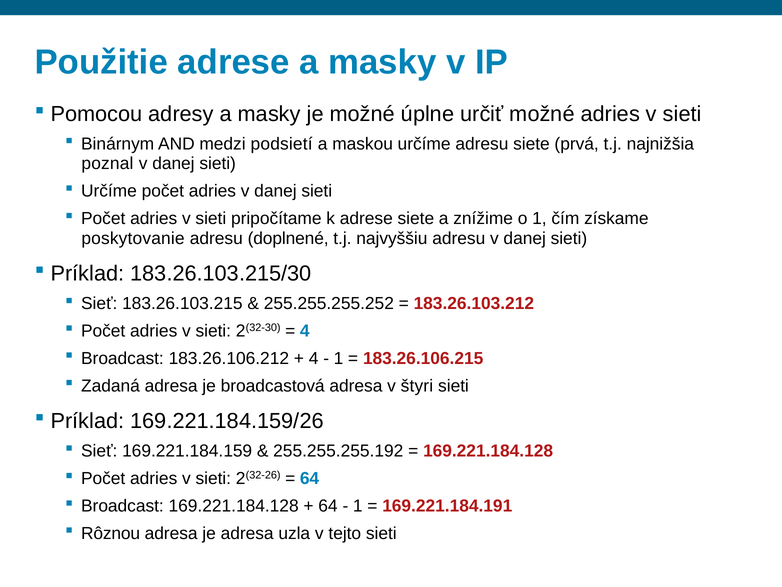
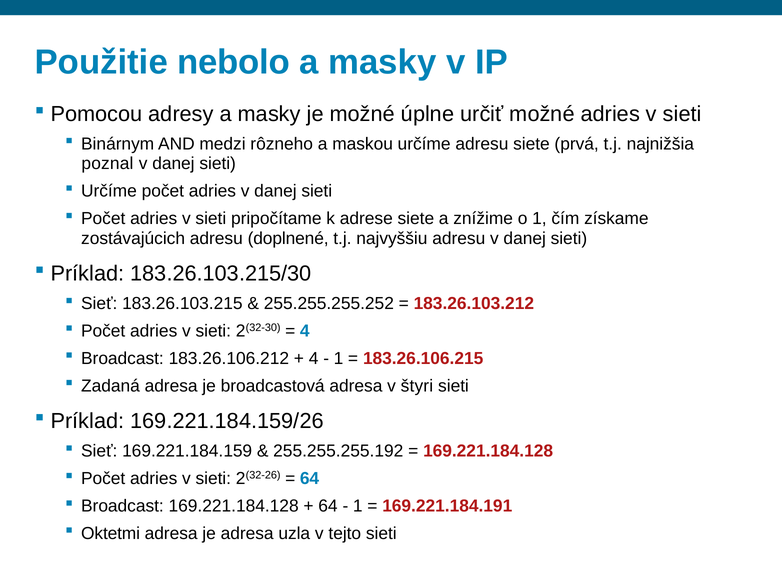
Použitie adrese: adrese -> nebolo
podsietí: podsietí -> rôzneho
poskytovanie: poskytovanie -> zostávajúcich
Rôznou: Rôznou -> Oktetmi
